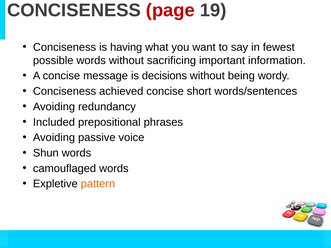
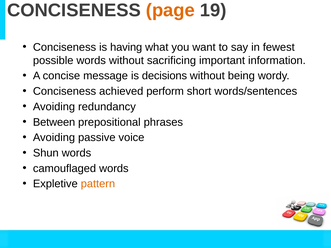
page colour: red -> orange
achieved concise: concise -> perform
Included: Included -> Between
